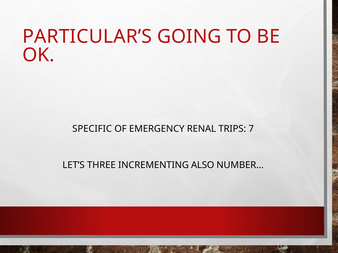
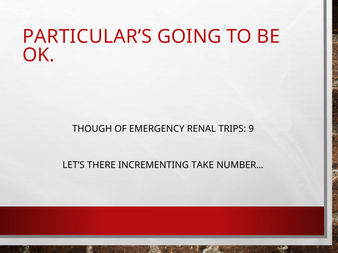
SPECIFIC: SPECIFIC -> THOUGH
7: 7 -> 9
THREE: THREE -> THERE
ALSO: ALSO -> TAKE
